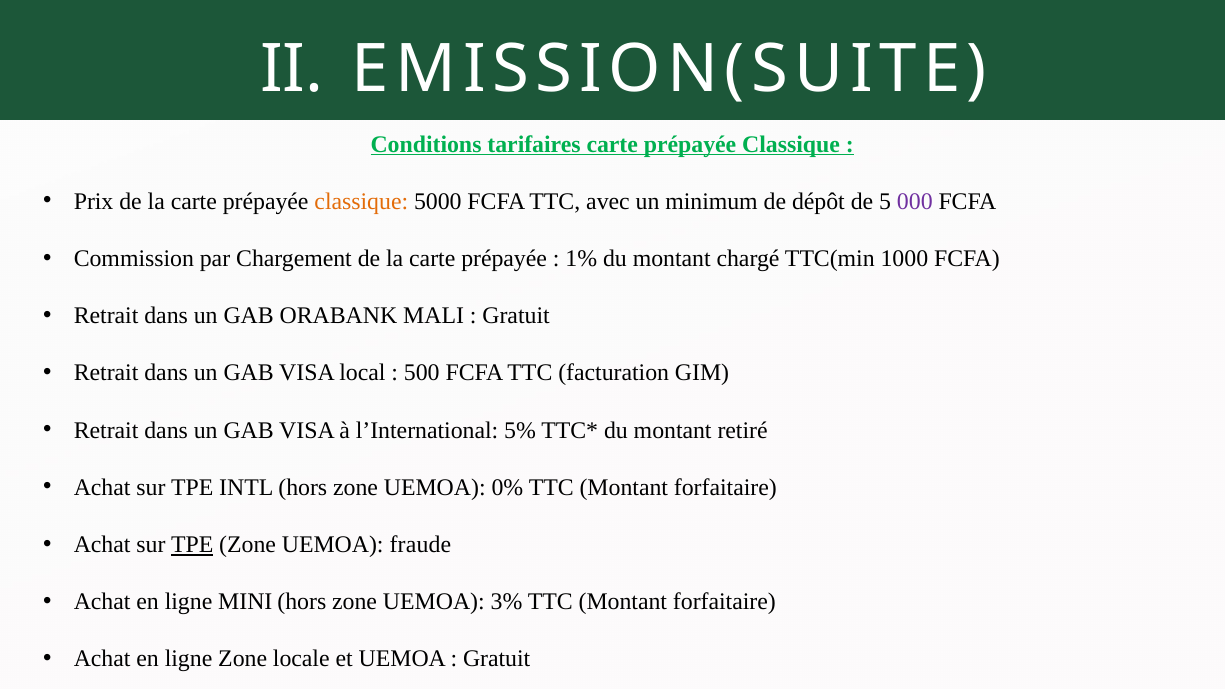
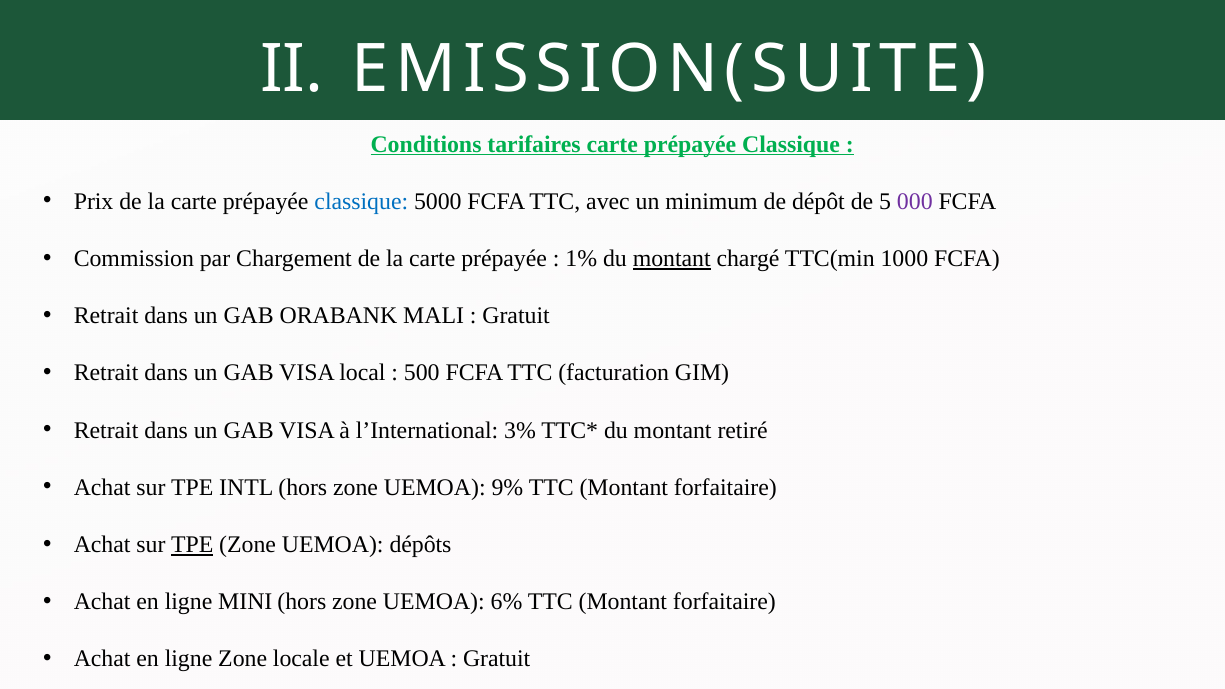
classique at (361, 201) colour: orange -> blue
montant at (672, 259) underline: none -> present
5%: 5% -> 3%
0%: 0% -> 9%
fraude: fraude -> dépôts
3%: 3% -> 6%
